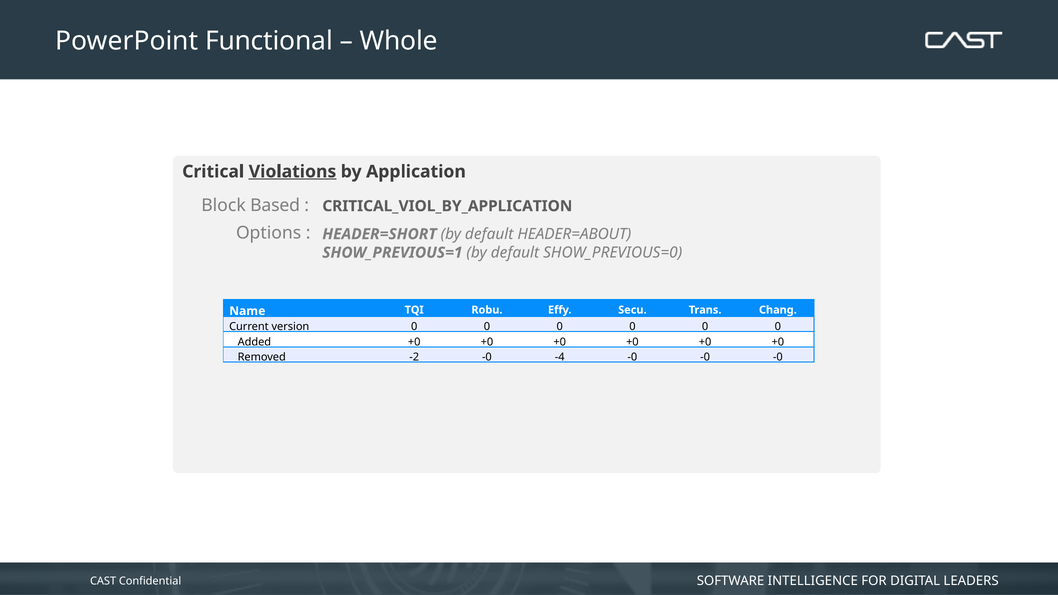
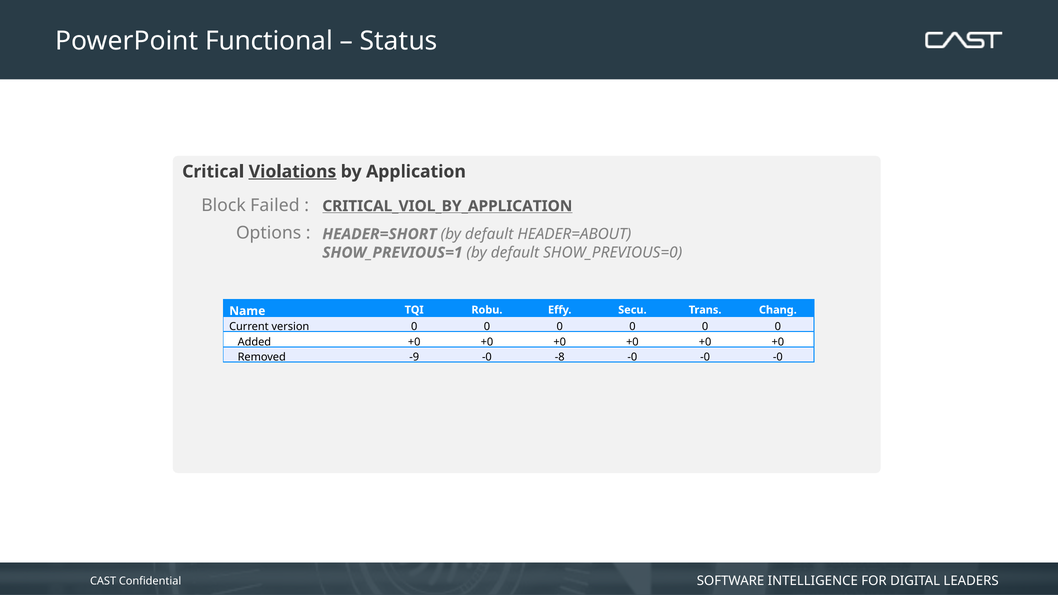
Whole: Whole -> Status
Based: Based -> Failed
CRITICAL_VIOL_BY_APPLICATION underline: none -> present
-2: -2 -> -9
-4: -4 -> -8
